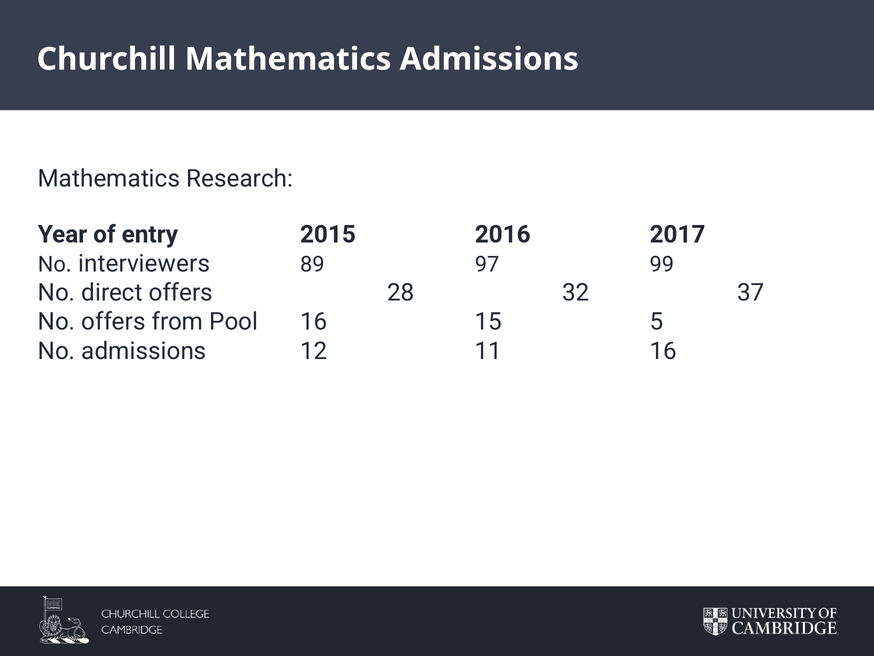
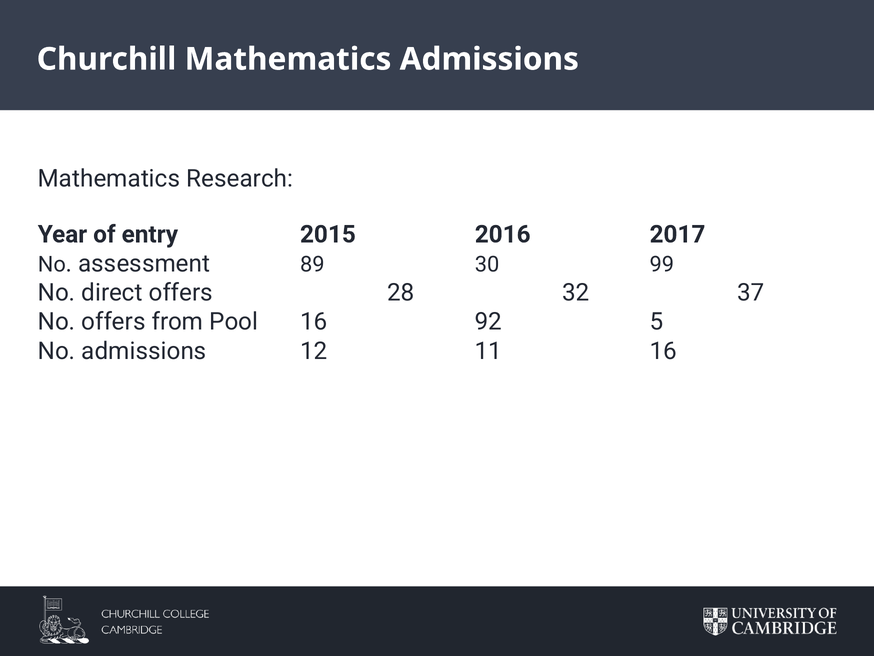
interviewers: interviewers -> assessment
97: 97 -> 30
15: 15 -> 92
